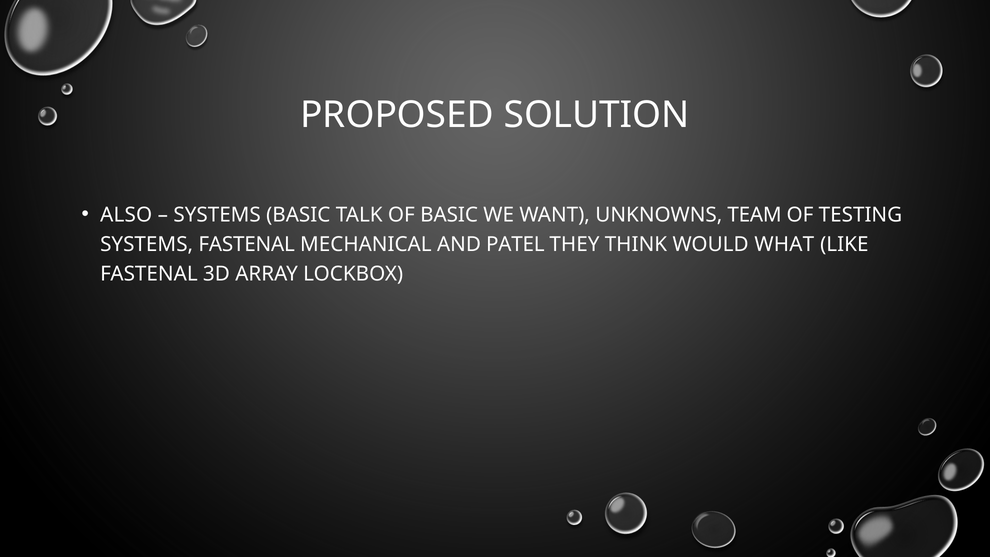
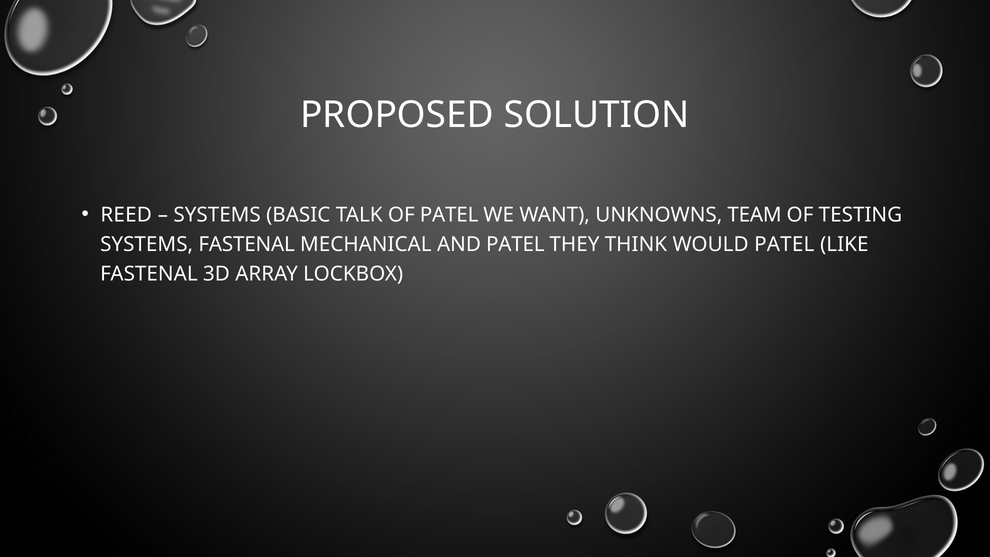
ALSO: ALSO -> REED
OF BASIC: BASIC -> PATEL
WOULD WHAT: WHAT -> PATEL
